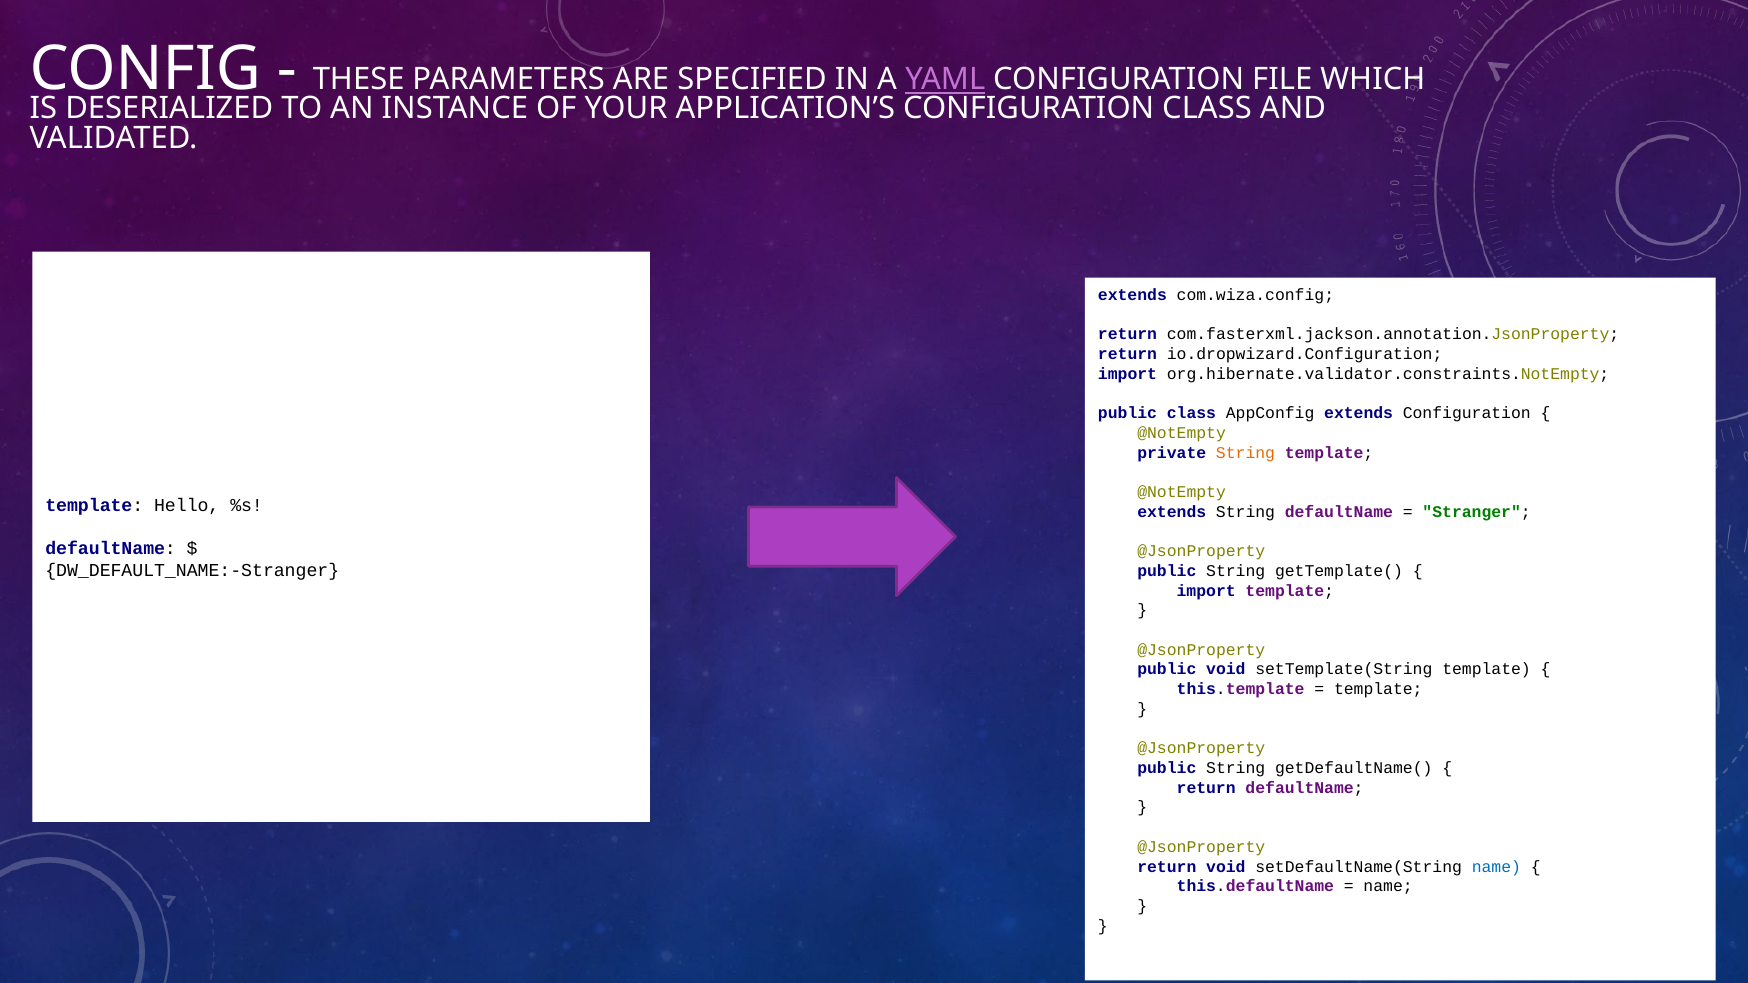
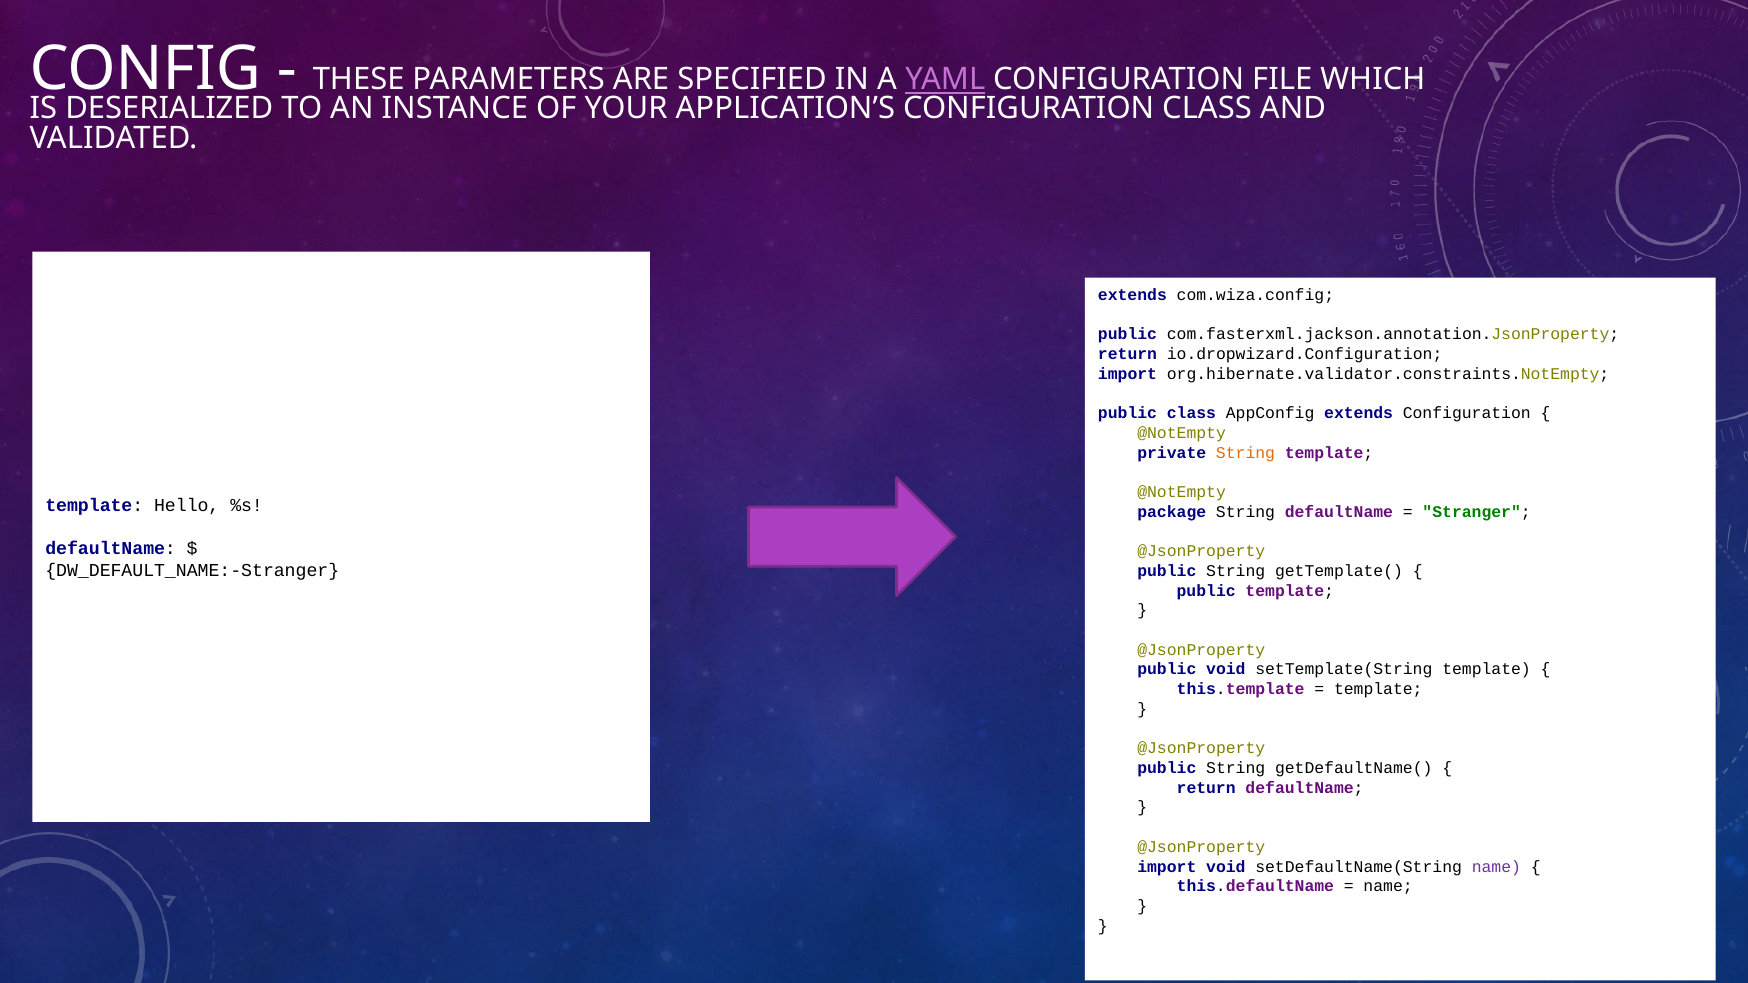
return at (1128, 335): return -> public
extends at (1172, 512): extends -> package
import at (1206, 591): import -> public
return at (1167, 867): return -> import
name at (1496, 867) colour: blue -> purple
